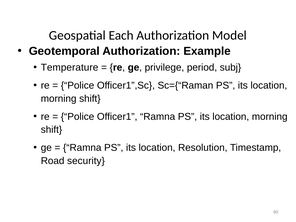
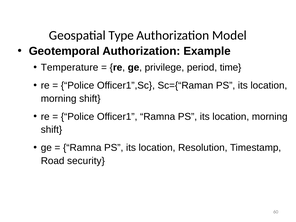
Each: Each -> Type
subj: subj -> time
